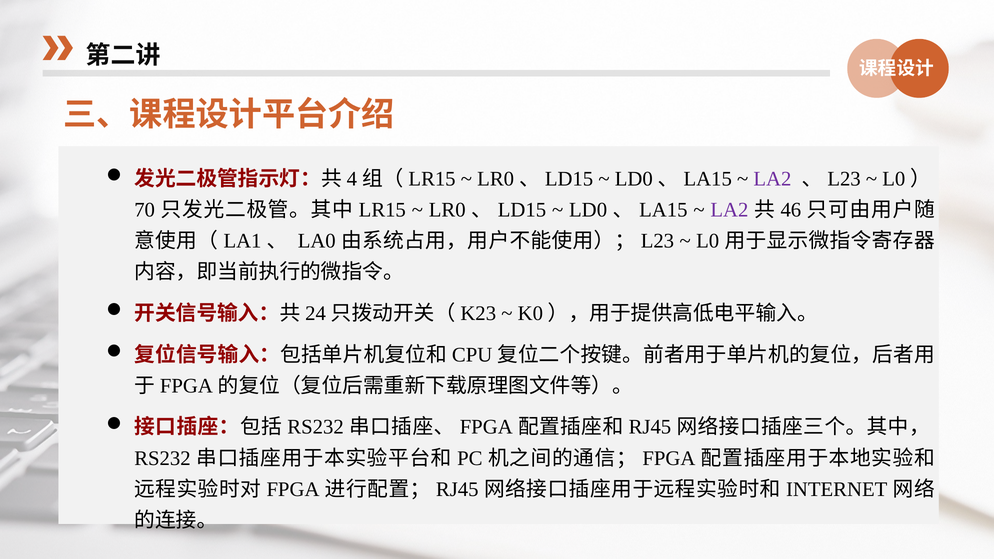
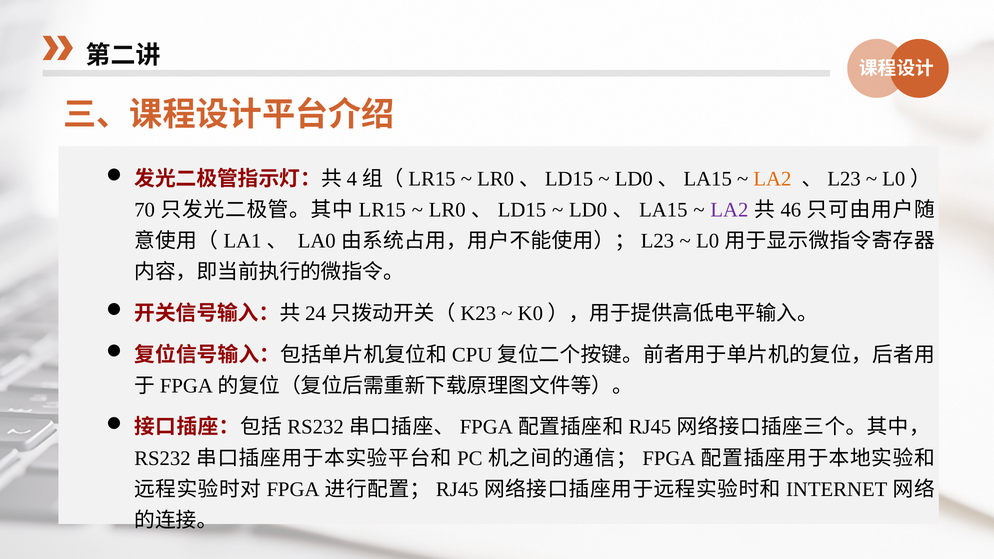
LA2 at (772, 179) colour: purple -> orange
